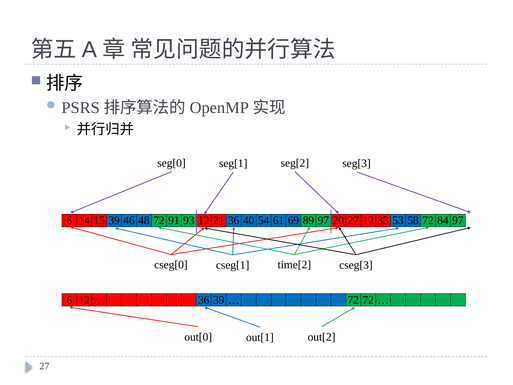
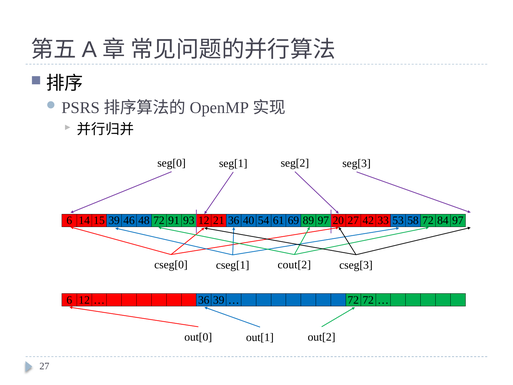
27 12: 12 -> 42
time[2: time[2 -> cout[2
